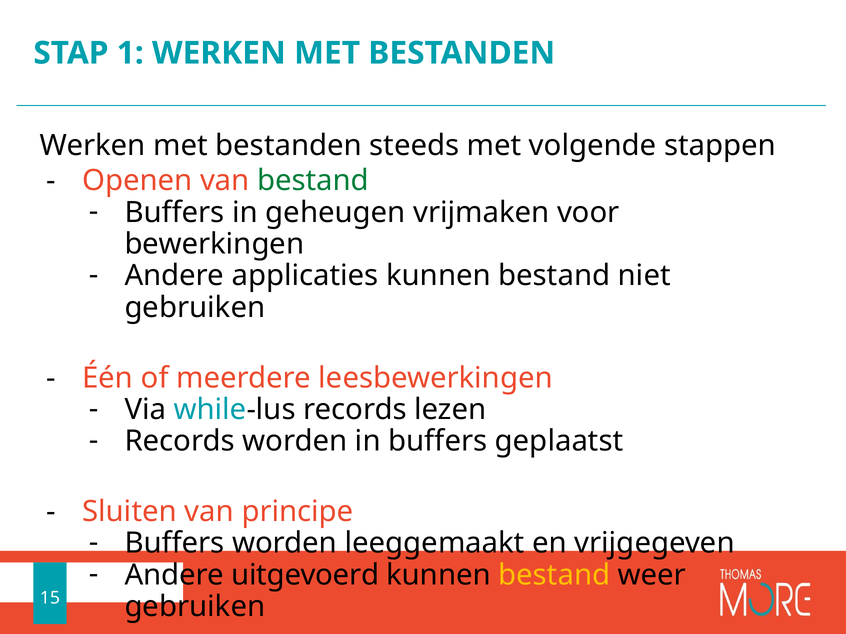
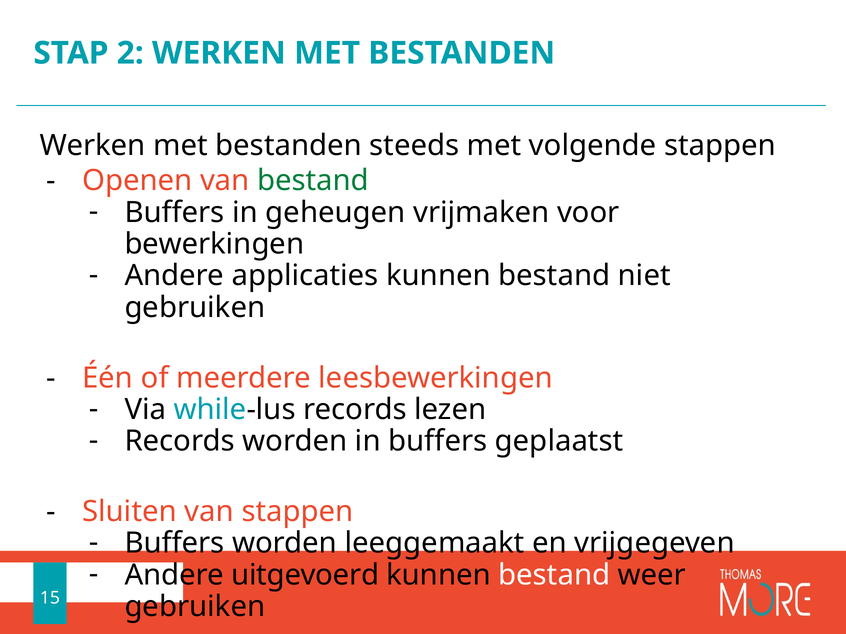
1: 1 -> 2
van principe: principe -> stappen
bestand at (554, 575) colour: yellow -> white
